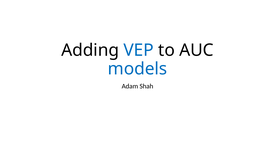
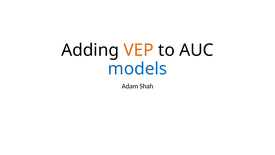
VEP colour: blue -> orange
